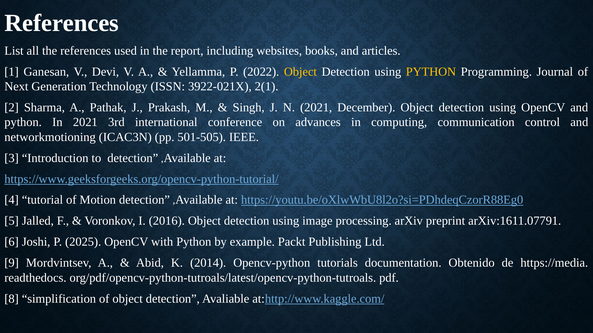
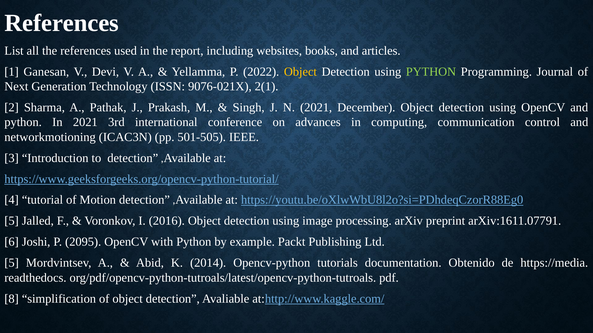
PYTHON at (431, 72) colour: yellow -> light green
3922-021X: 3922-021X -> 9076-021X
2025: 2025 -> 2095
9 at (12, 263): 9 -> 5
